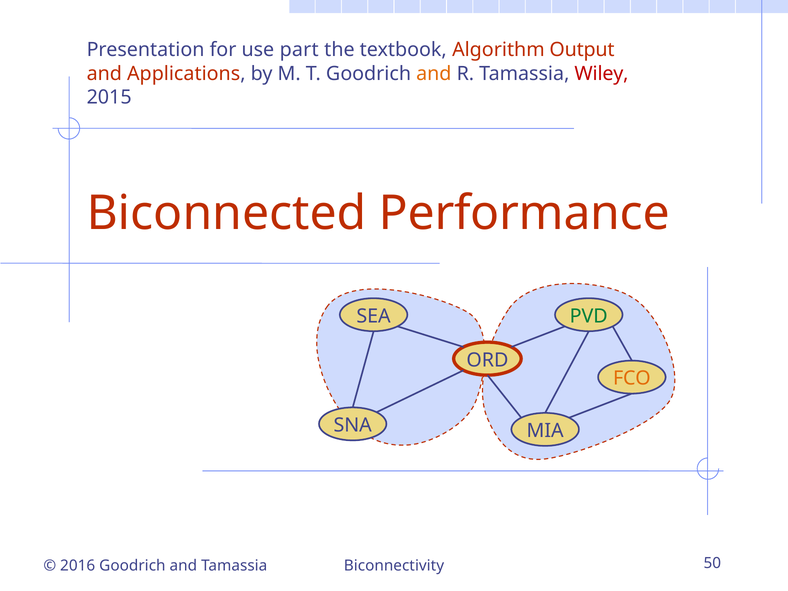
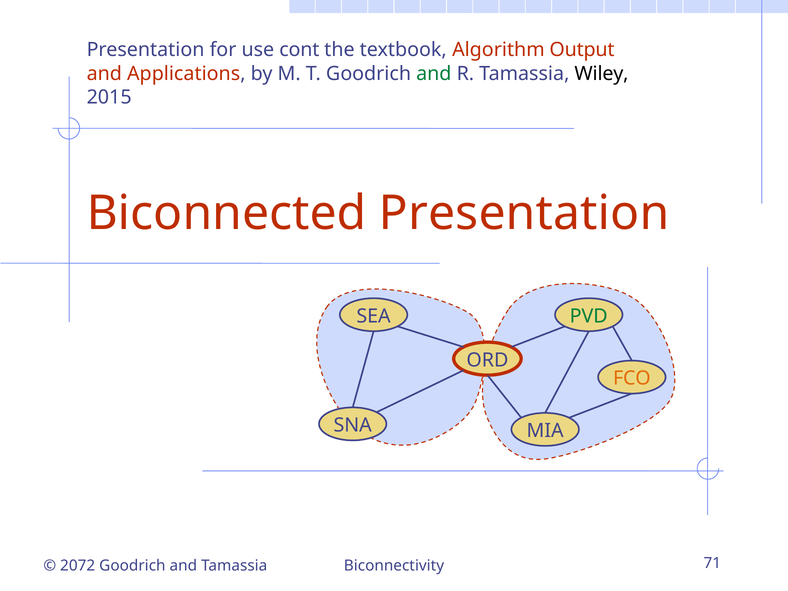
part: part -> cont
and at (434, 74) colour: orange -> green
Wiley colour: red -> black
Biconnected Performance: Performance -> Presentation
2016: 2016 -> 2072
50: 50 -> 71
